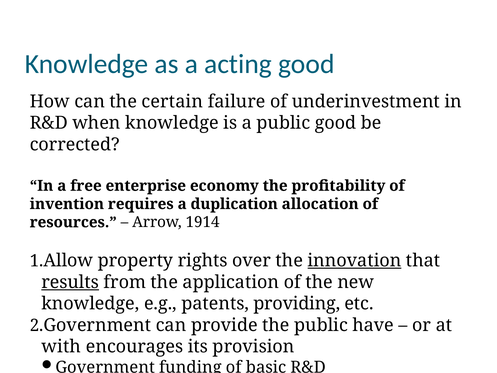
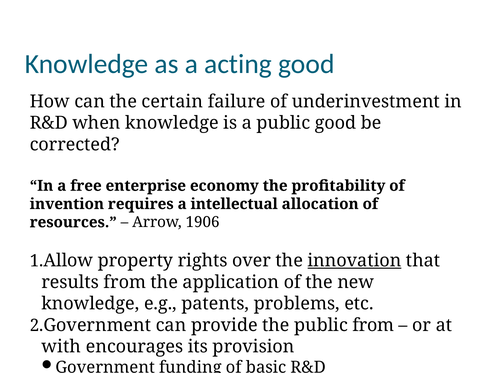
duplication: duplication -> intellectual
1914: 1914 -> 1906
results underline: present -> none
providing: providing -> problems
public have: have -> from
